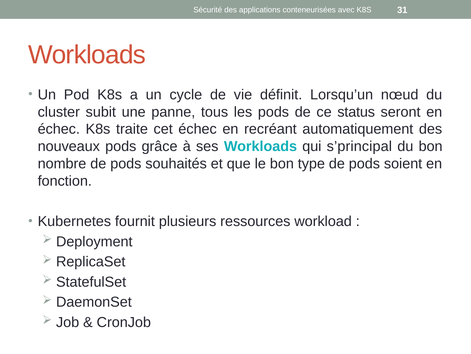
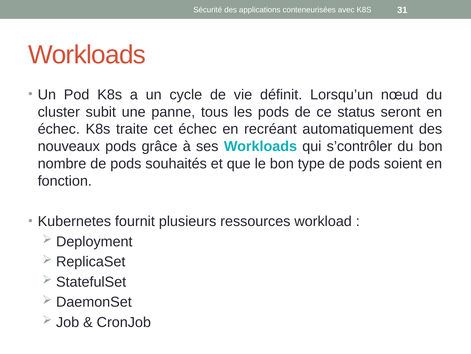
s’principal: s’principal -> s’contrôler
